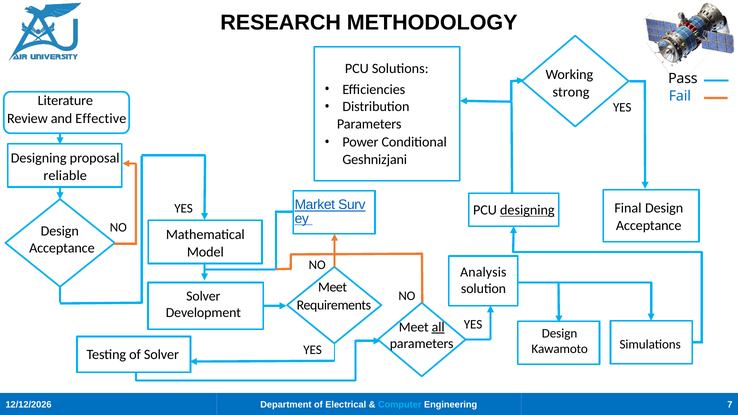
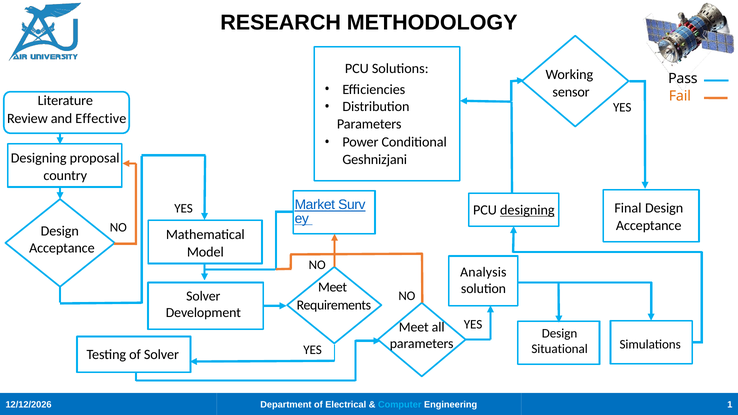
strong: strong -> sensor
Fail colour: blue -> orange
reliable: reliable -> country
all underline: present -> none
Kawamoto: Kawamoto -> Situational
7: 7 -> 1
